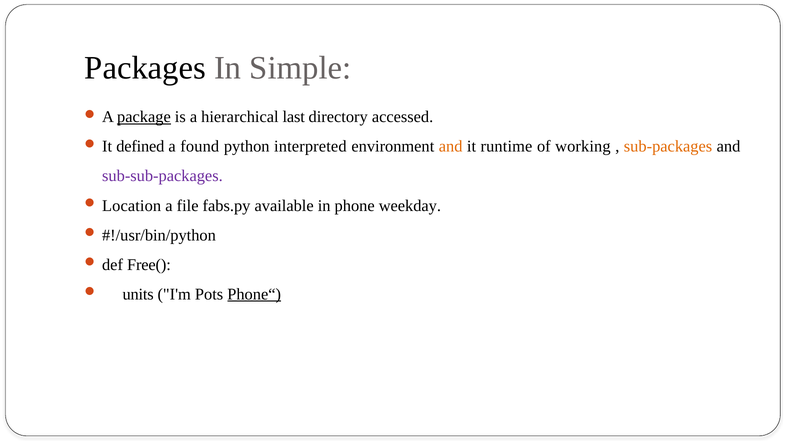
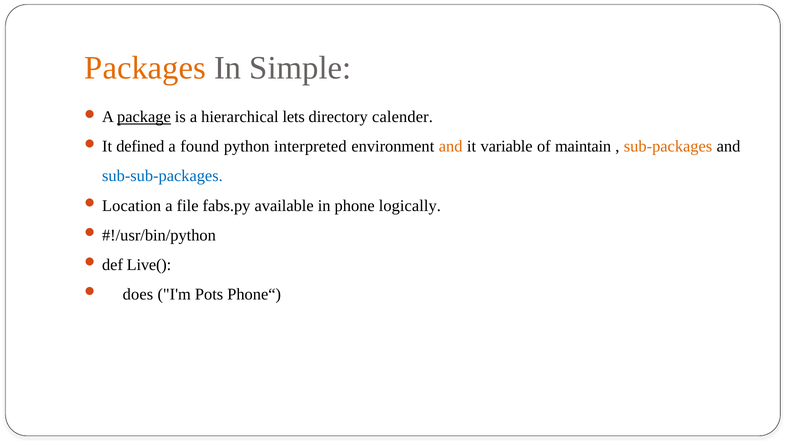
Packages colour: black -> orange
last: last -> lets
accessed: accessed -> calender
runtime: runtime -> variable
working: working -> maintain
sub-sub-packages colour: purple -> blue
weekday: weekday -> logically
Free(: Free( -> Live(
units: units -> does
Phone“ underline: present -> none
